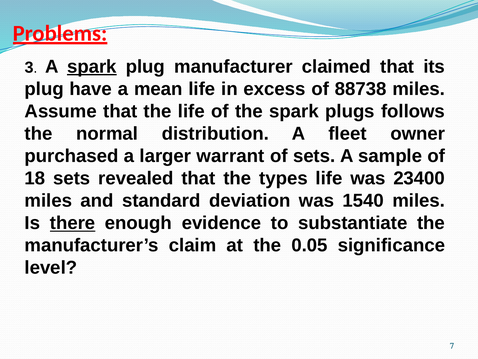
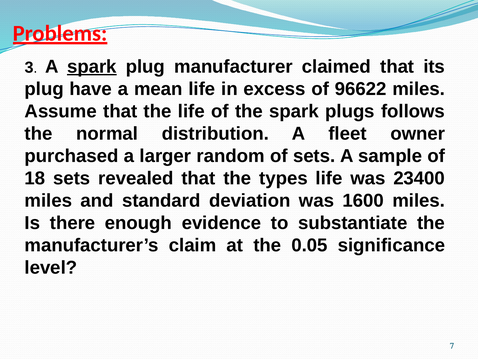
88738: 88738 -> 96622
warrant: warrant -> random
1540: 1540 -> 1600
there underline: present -> none
